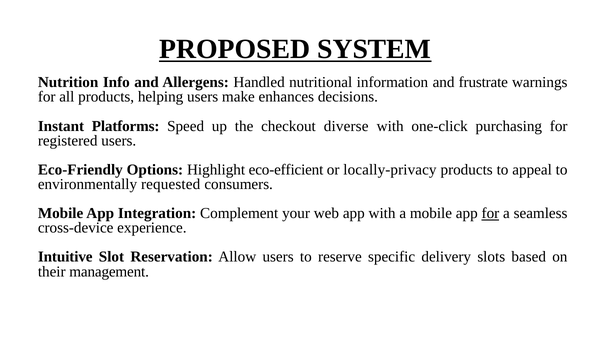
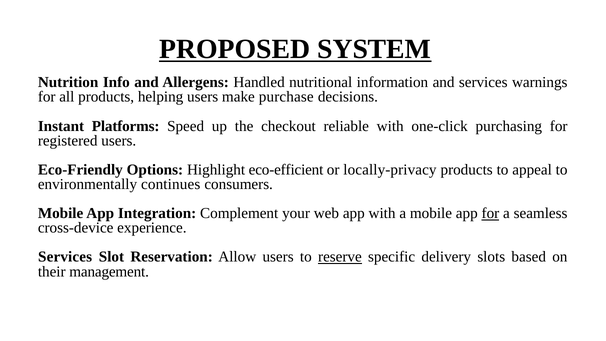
and frustrate: frustrate -> services
enhances: enhances -> purchase
diverse: diverse -> reliable
requested: requested -> continues
Intuitive at (65, 257): Intuitive -> Services
reserve underline: none -> present
